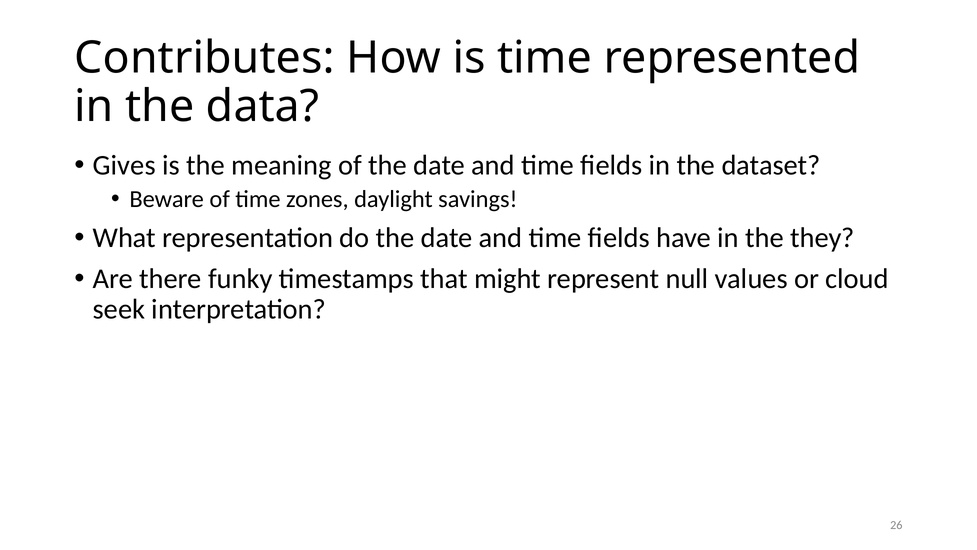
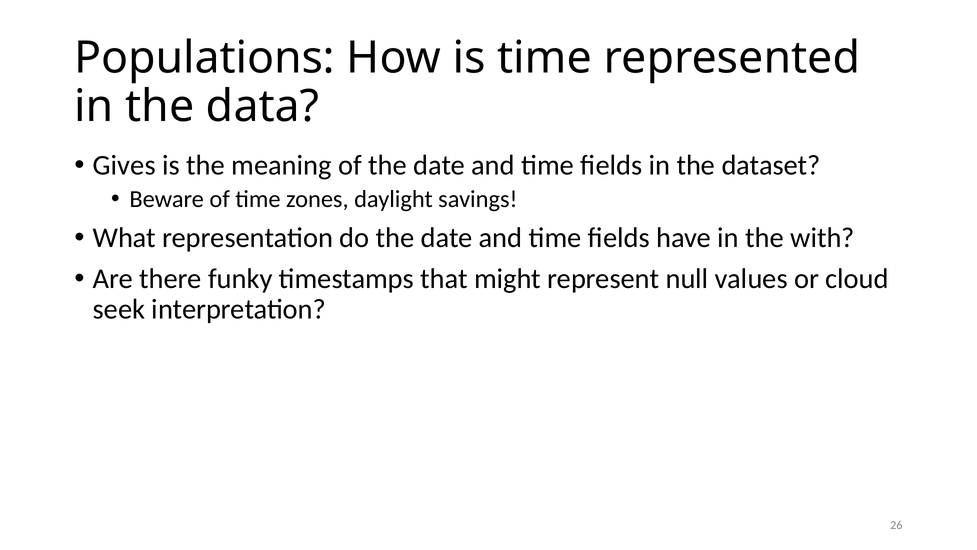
Contributes: Contributes -> Populations
they: they -> with
